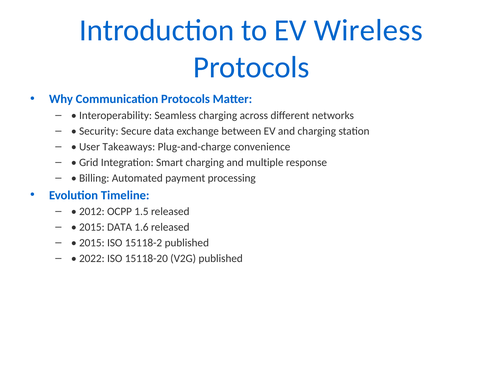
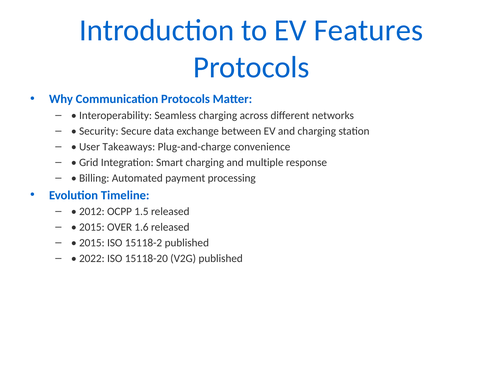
Wireless: Wireless -> Features
2015 DATA: DATA -> OVER
